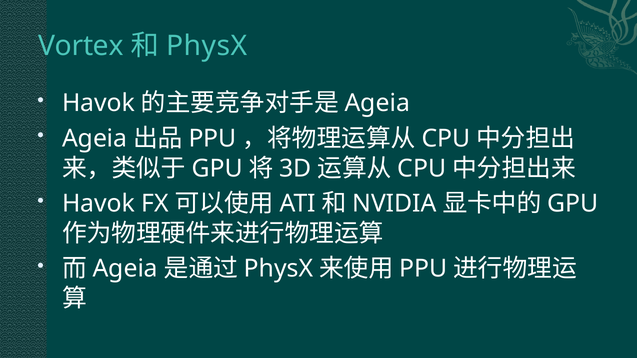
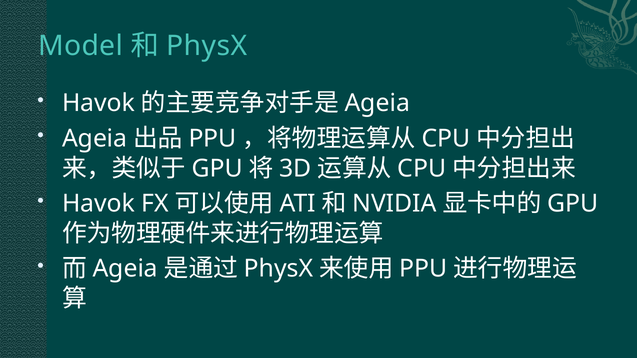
Vortex: Vortex -> Model
